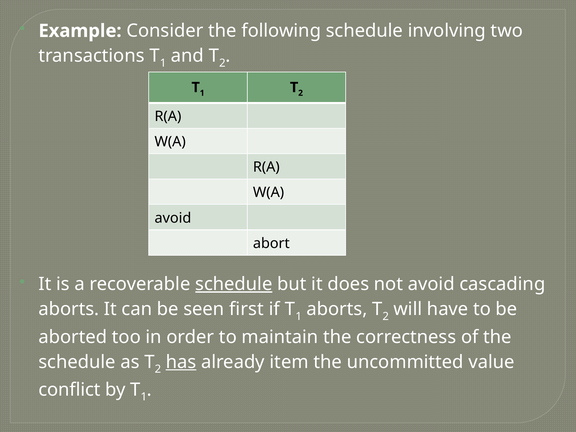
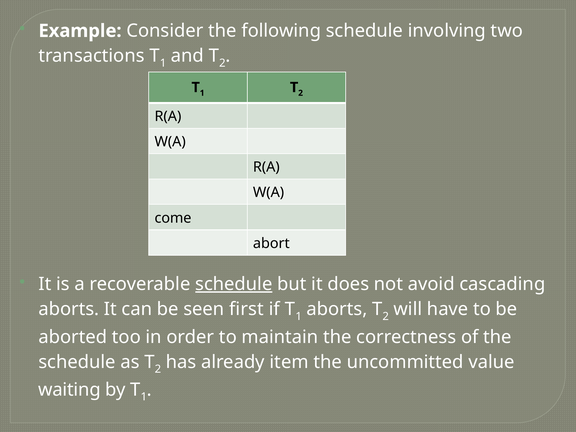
avoid at (173, 218): avoid -> come
has underline: present -> none
conflict: conflict -> waiting
